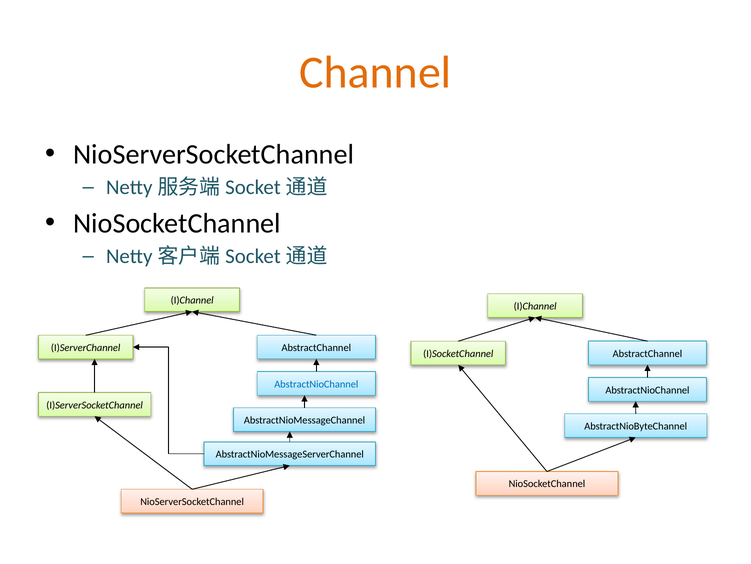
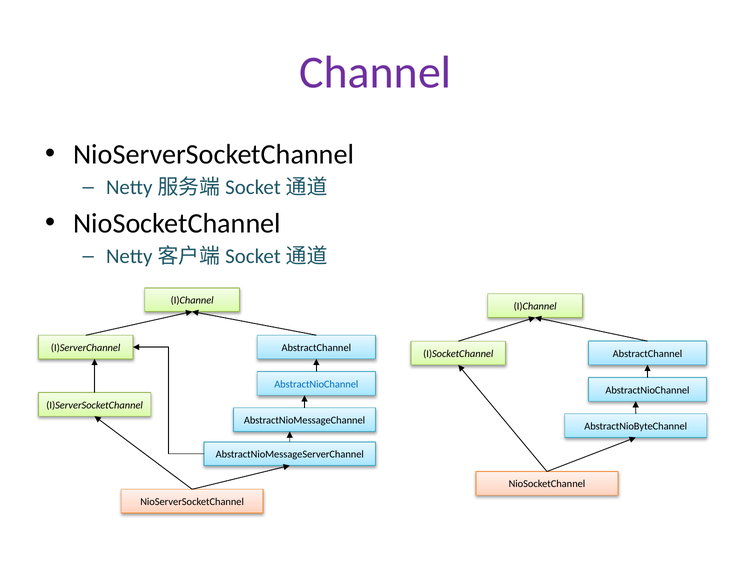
Channel colour: orange -> purple
